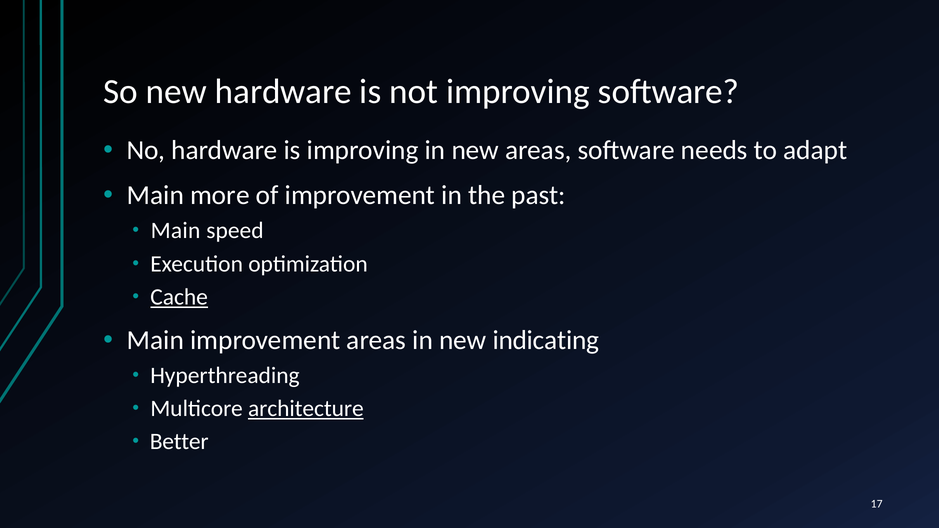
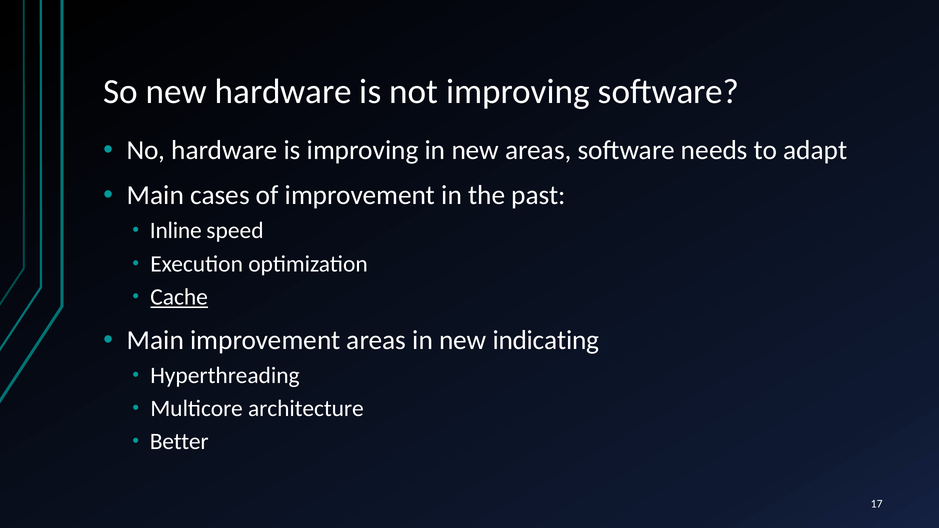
more: more -> cases
Main at (176, 231): Main -> Inline
architecture underline: present -> none
